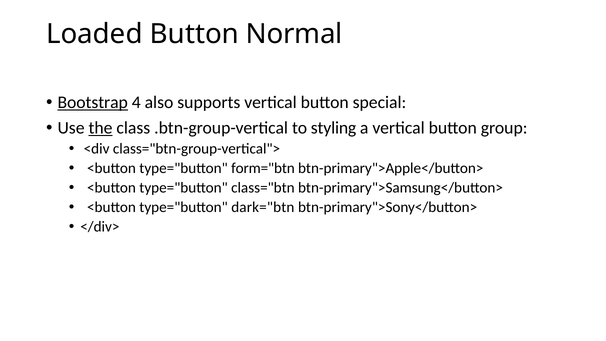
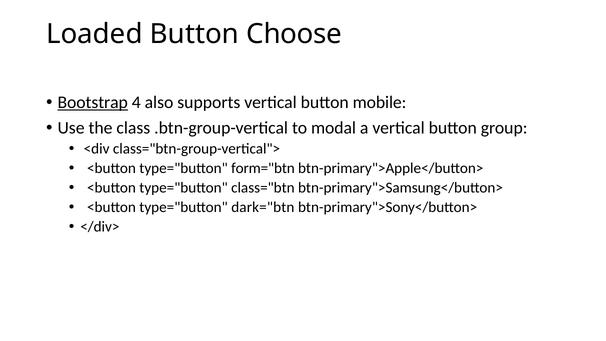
Normal: Normal -> Choose
special: special -> mobile
the underline: present -> none
styling: styling -> modal
